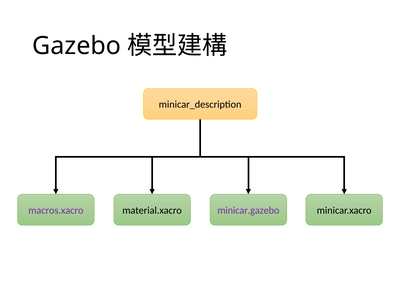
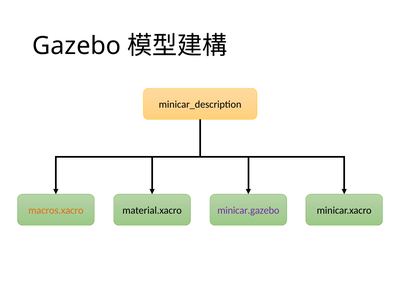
macros.xacro colour: purple -> orange
